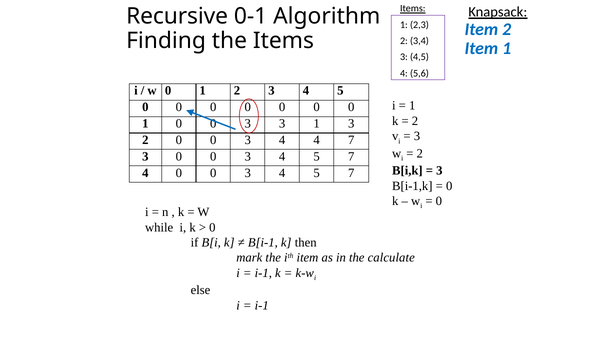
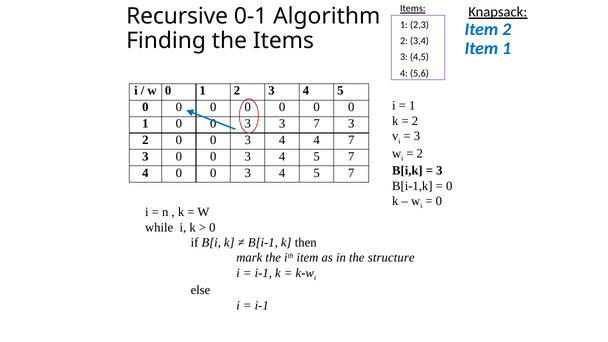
3 1: 1 -> 7
calculate: calculate -> structure
